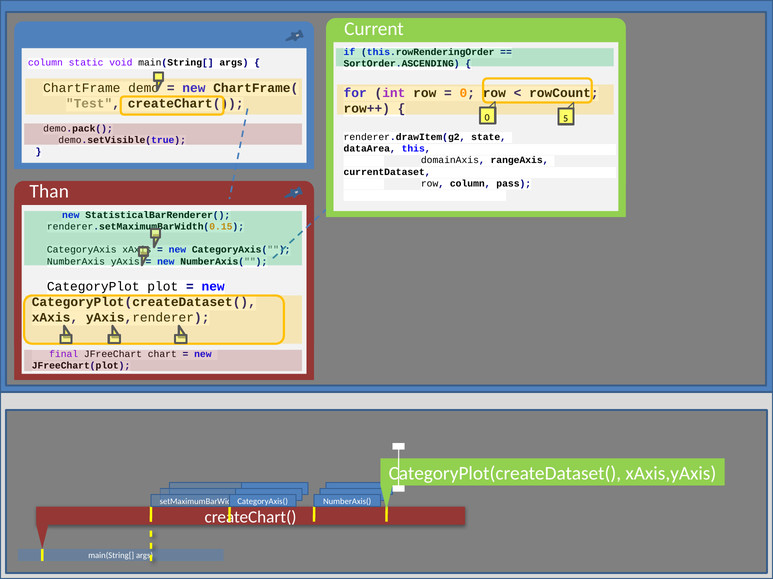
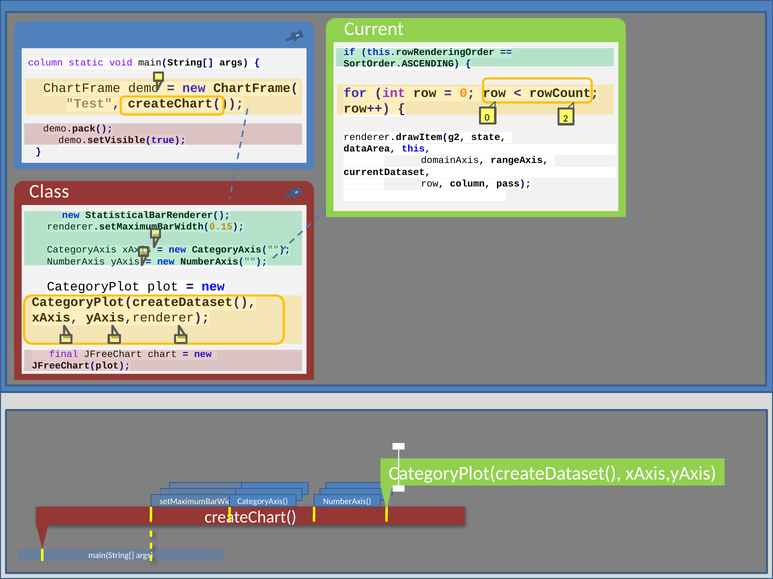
5: 5 -> 2
Than: Than -> Class
